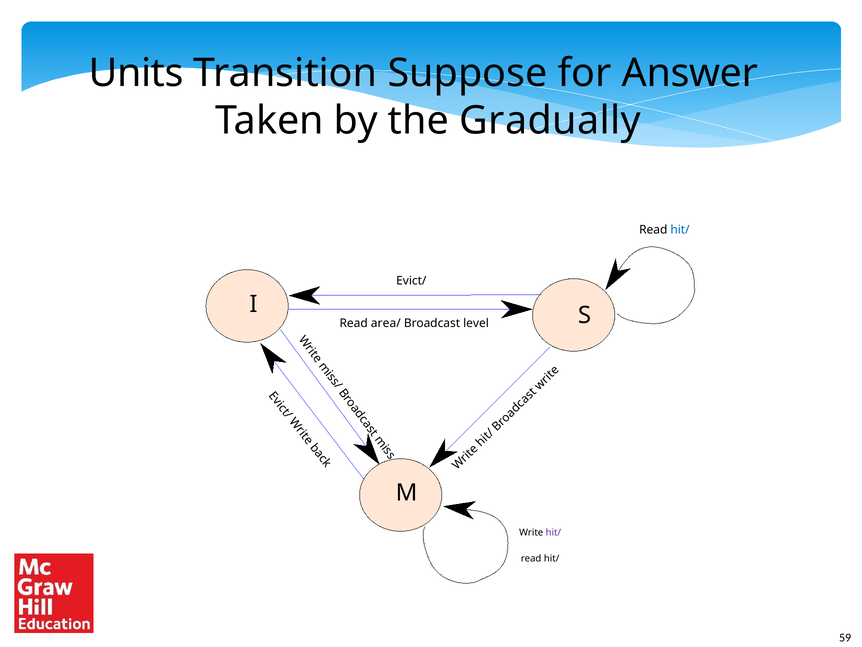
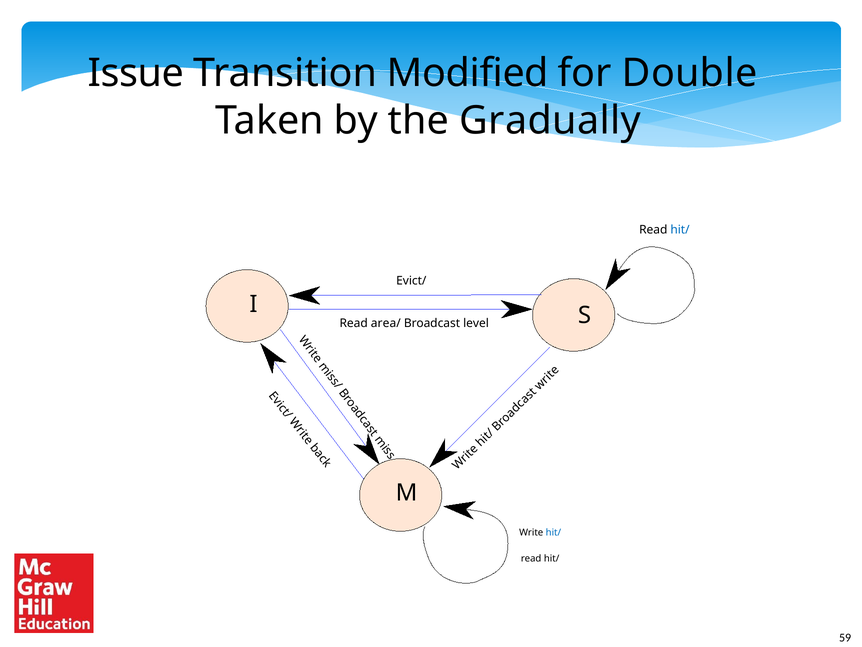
Units: Units -> Issue
Suppose: Suppose -> Modified
Answer: Answer -> Double
hit/ at (553, 532) colour: purple -> blue
